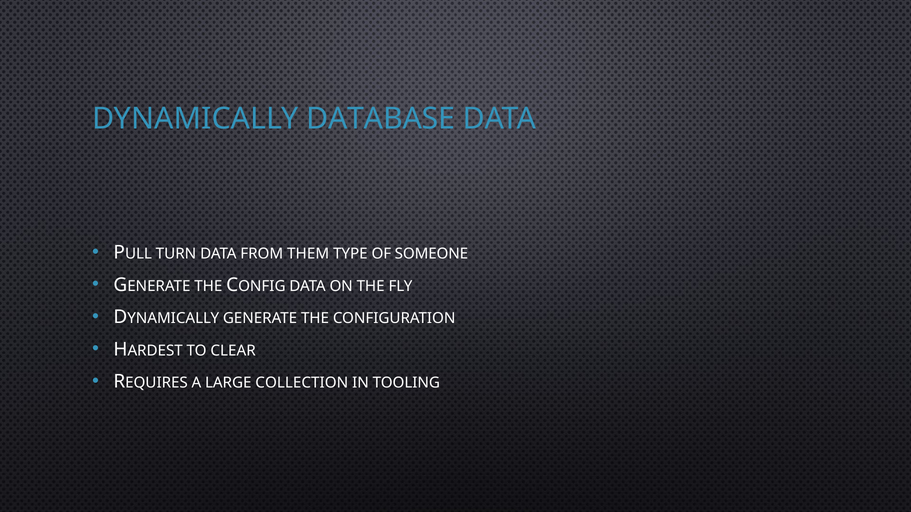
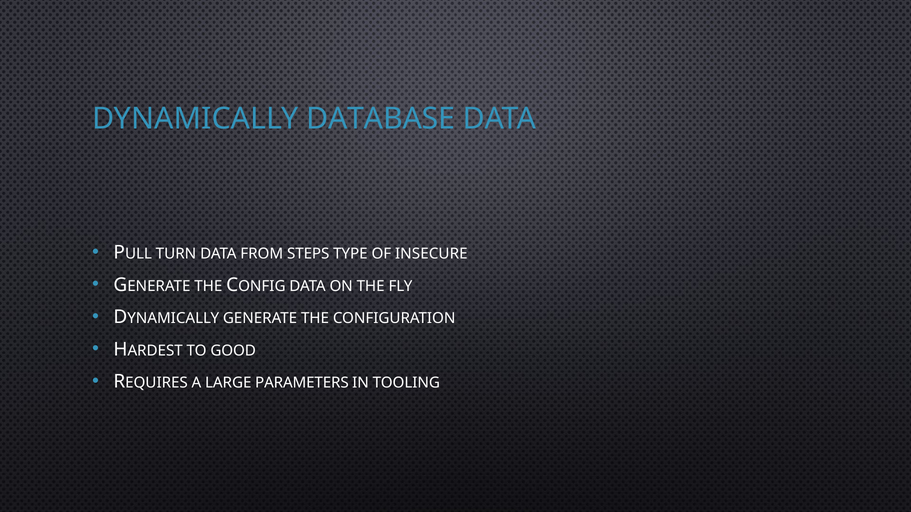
THEM: THEM -> STEPS
SOMEONE: SOMEONE -> INSECURE
CLEAR: CLEAR -> GOOD
COLLECTION: COLLECTION -> PARAMETERS
